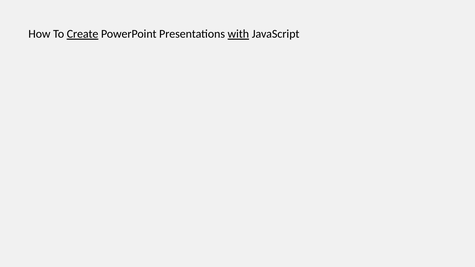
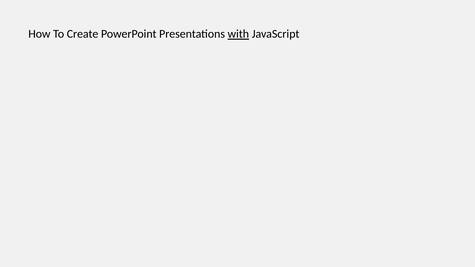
Create underline: present -> none
